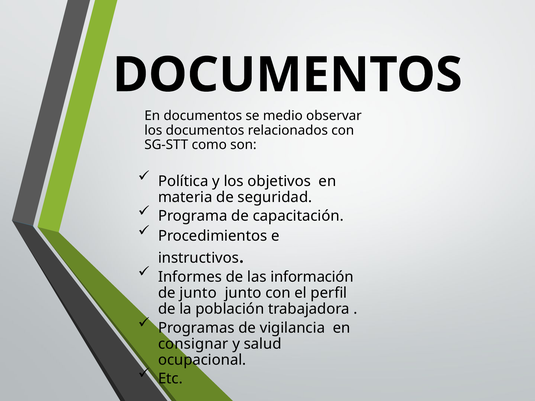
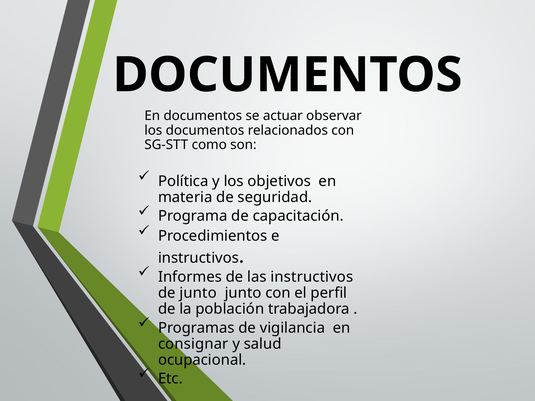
medio: medio -> actuar
las información: información -> instructivos
